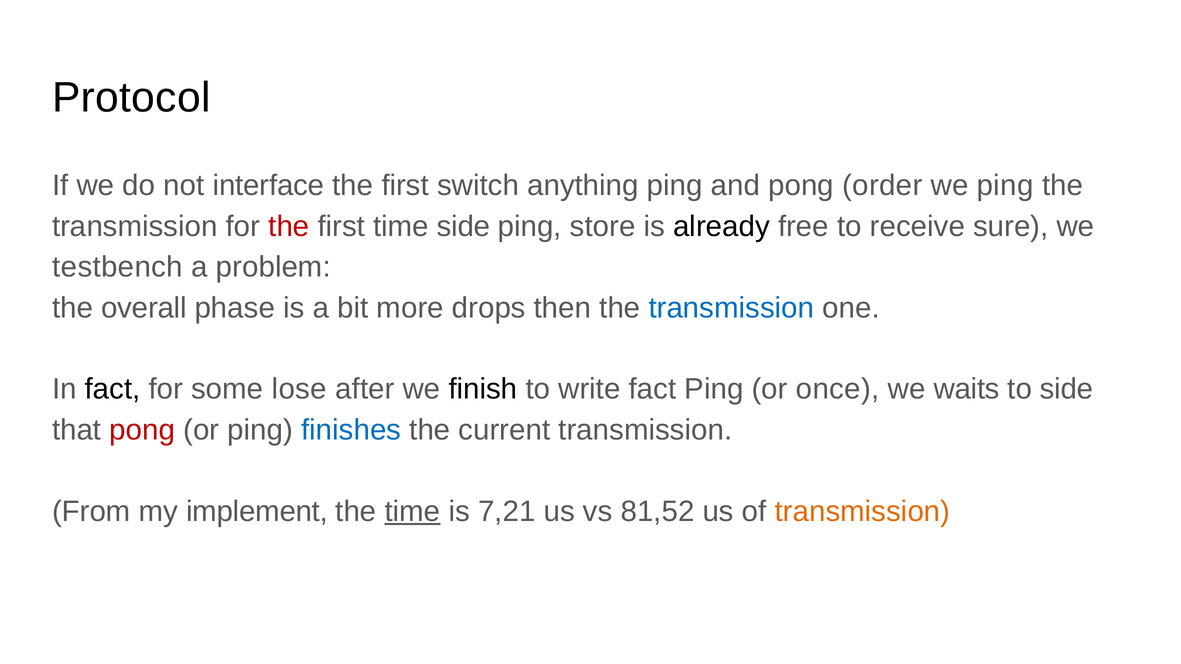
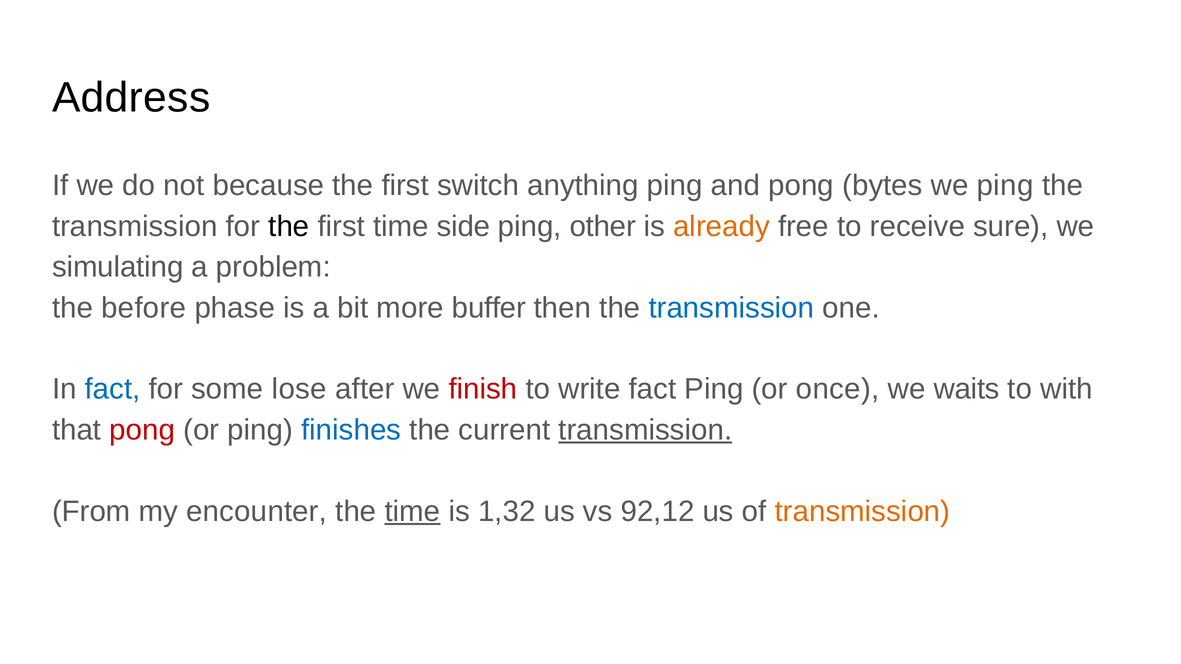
Protocol: Protocol -> Address
interface: interface -> because
order: order -> bytes
the at (289, 226) colour: red -> black
store: store -> other
already colour: black -> orange
testbench: testbench -> simulating
overall: overall -> before
drops: drops -> buffer
fact at (113, 389) colour: black -> blue
finish colour: black -> red
to side: side -> with
transmission at (645, 430) underline: none -> present
implement: implement -> encounter
7,21: 7,21 -> 1,32
81,52: 81,52 -> 92,12
